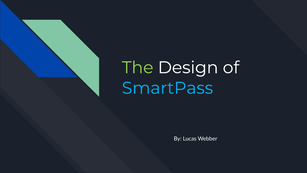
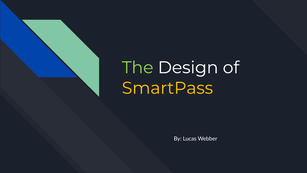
SmartPass colour: light blue -> yellow
